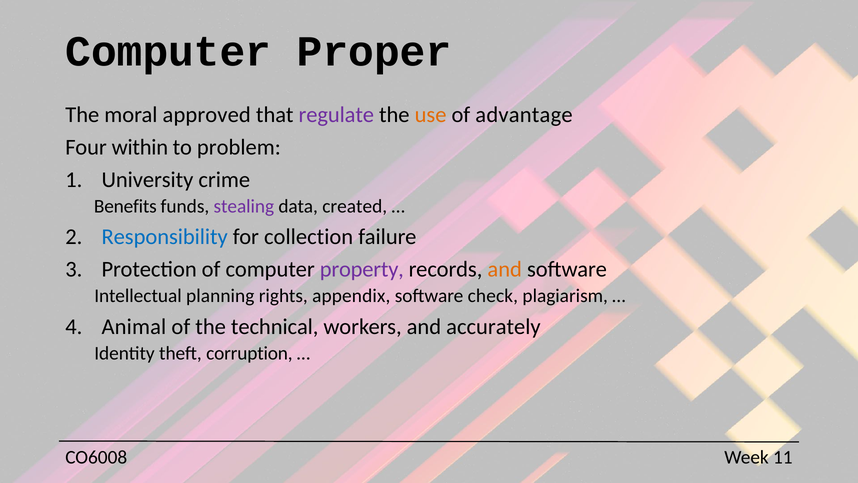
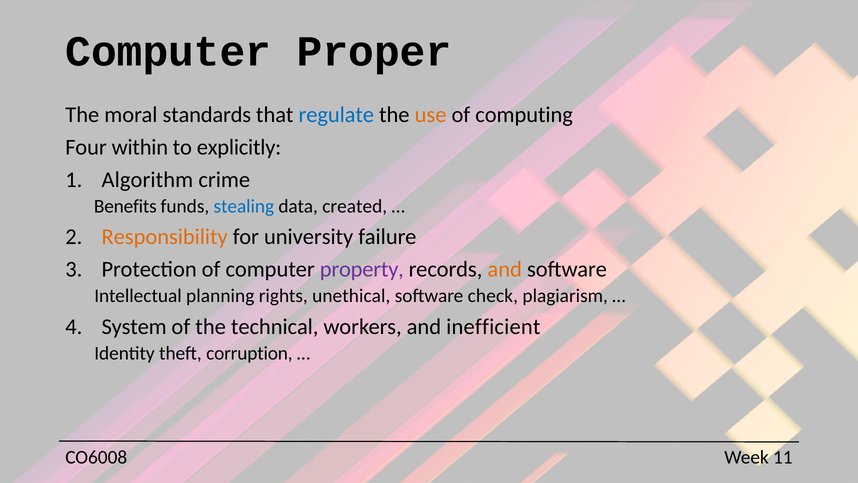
approved: approved -> standards
regulate colour: purple -> blue
advantage: advantage -> computing
problem: problem -> explicitly
University: University -> Algorithm
stealing colour: purple -> blue
Responsibility colour: blue -> orange
collection: collection -> university
appendix: appendix -> unethical
Animal: Animal -> System
accurately: accurately -> inefficient
